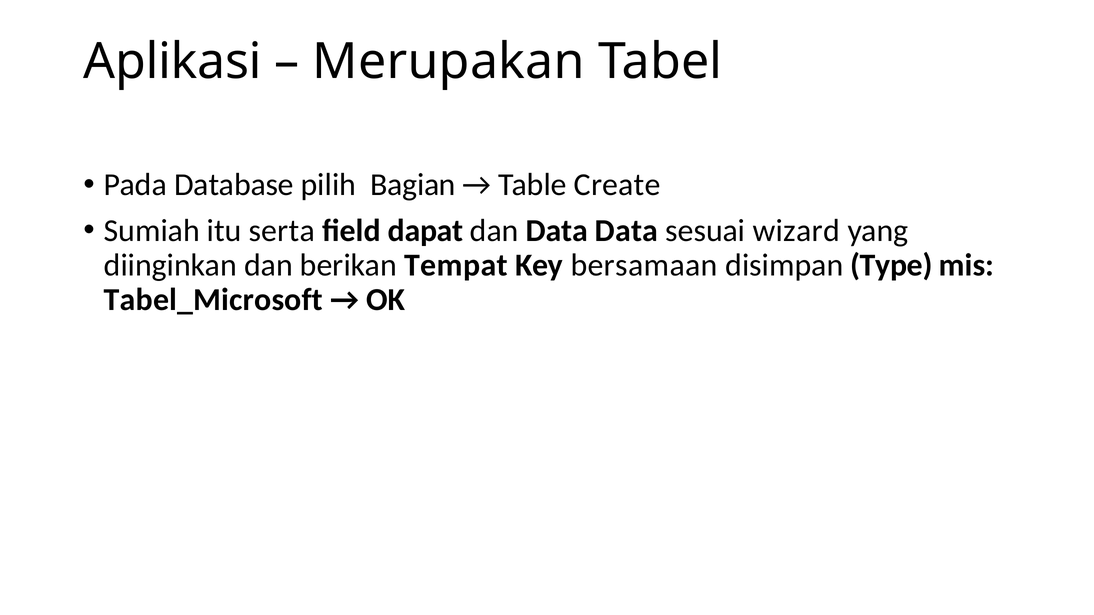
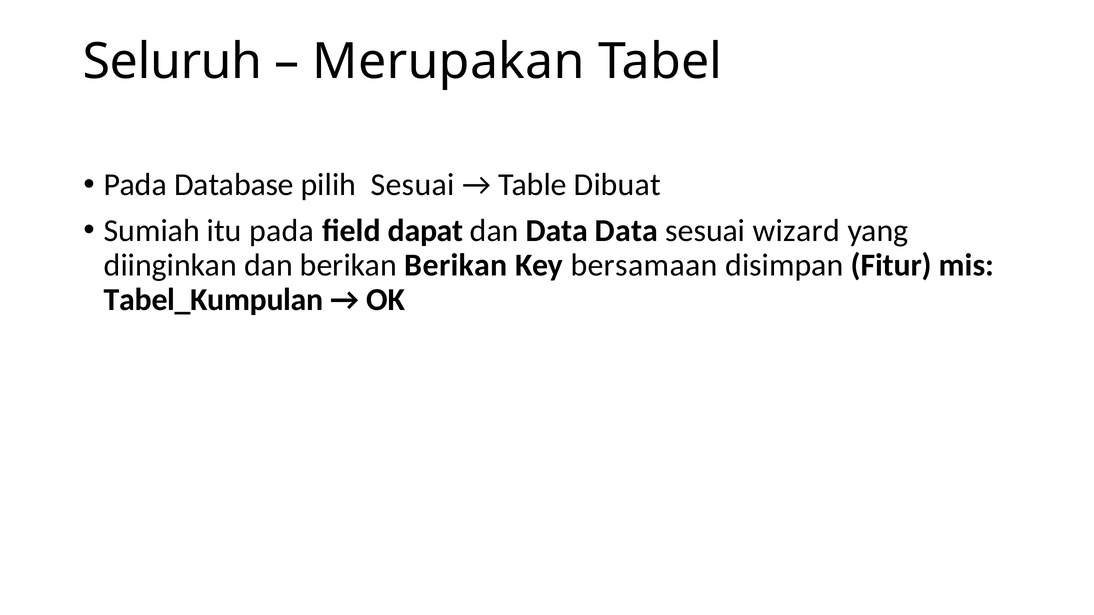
Aplikasi: Aplikasi -> Seluruh
pilih Bagian: Bagian -> Sesuai
Create: Create -> Dibuat
itu serta: serta -> pada
berikan Tempat: Tempat -> Berikan
Type: Type -> Fitur
Tabel_Microsoft: Tabel_Microsoft -> Tabel_Kumpulan
